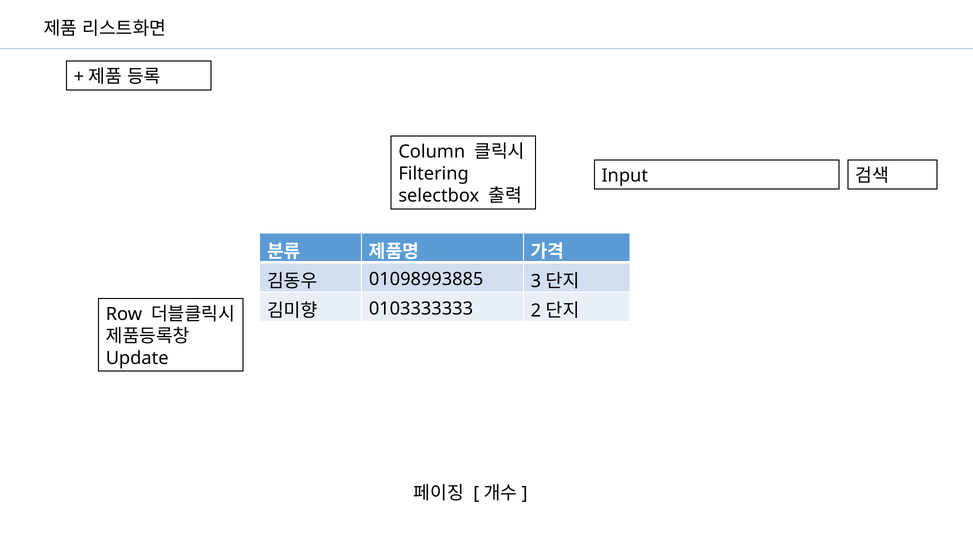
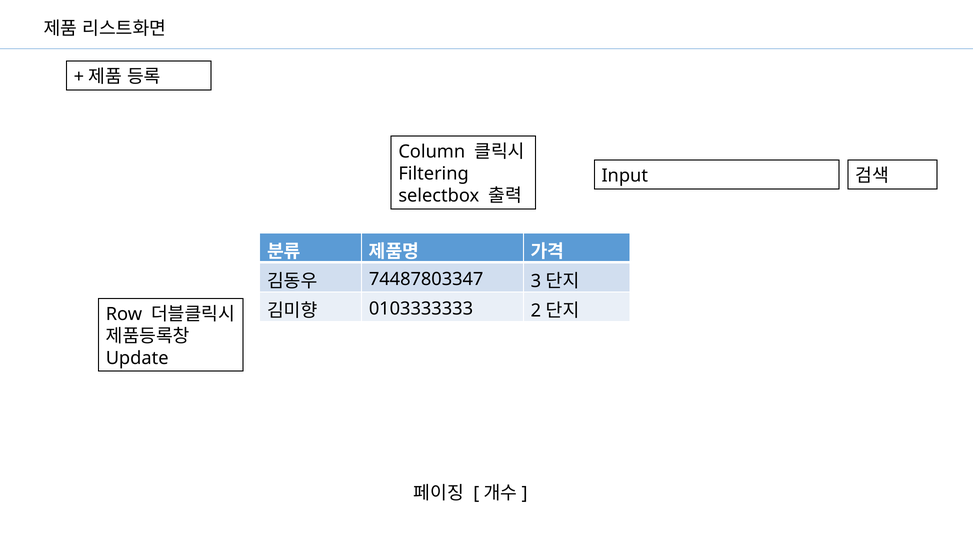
01098993885: 01098993885 -> 74487803347
